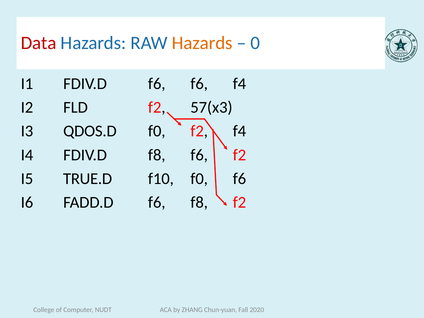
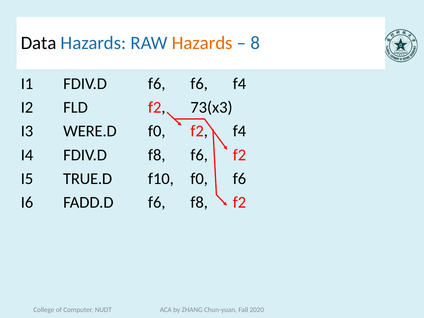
Data colour: red -> black
0: 0 -> 8
57(x3: 57(x3 -> 73(x3
QDOS.D: QDOS.D -> WERE.D
